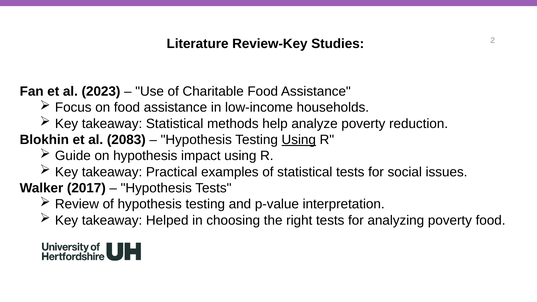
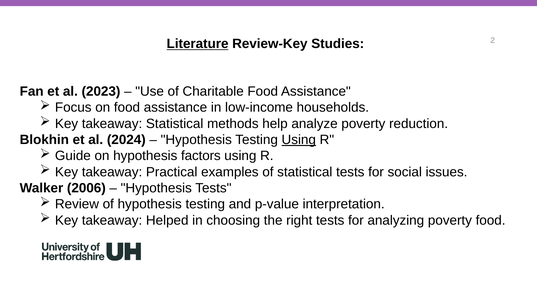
Literature underline: none -> present
2083: 2083 -> 2024
impact: impact -> factors
2017: 2017 -> 2006
